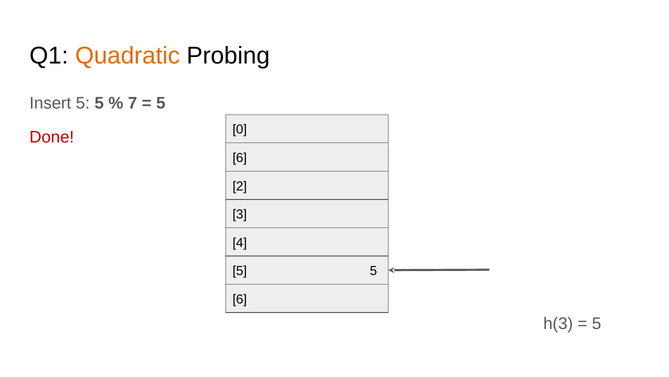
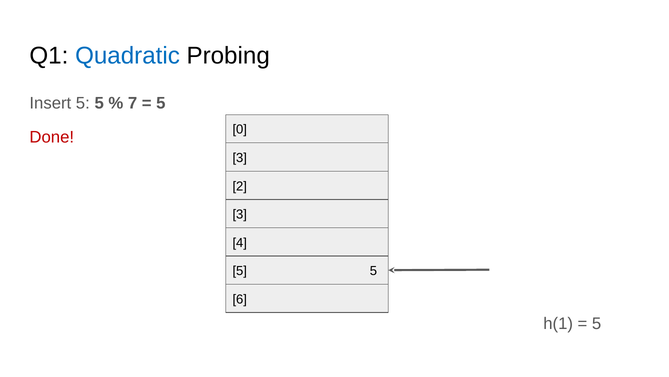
Quadratic colour: orange -> blue
6 at (240, 158): 6 -> 3
h(3: h(3 -> h(1
